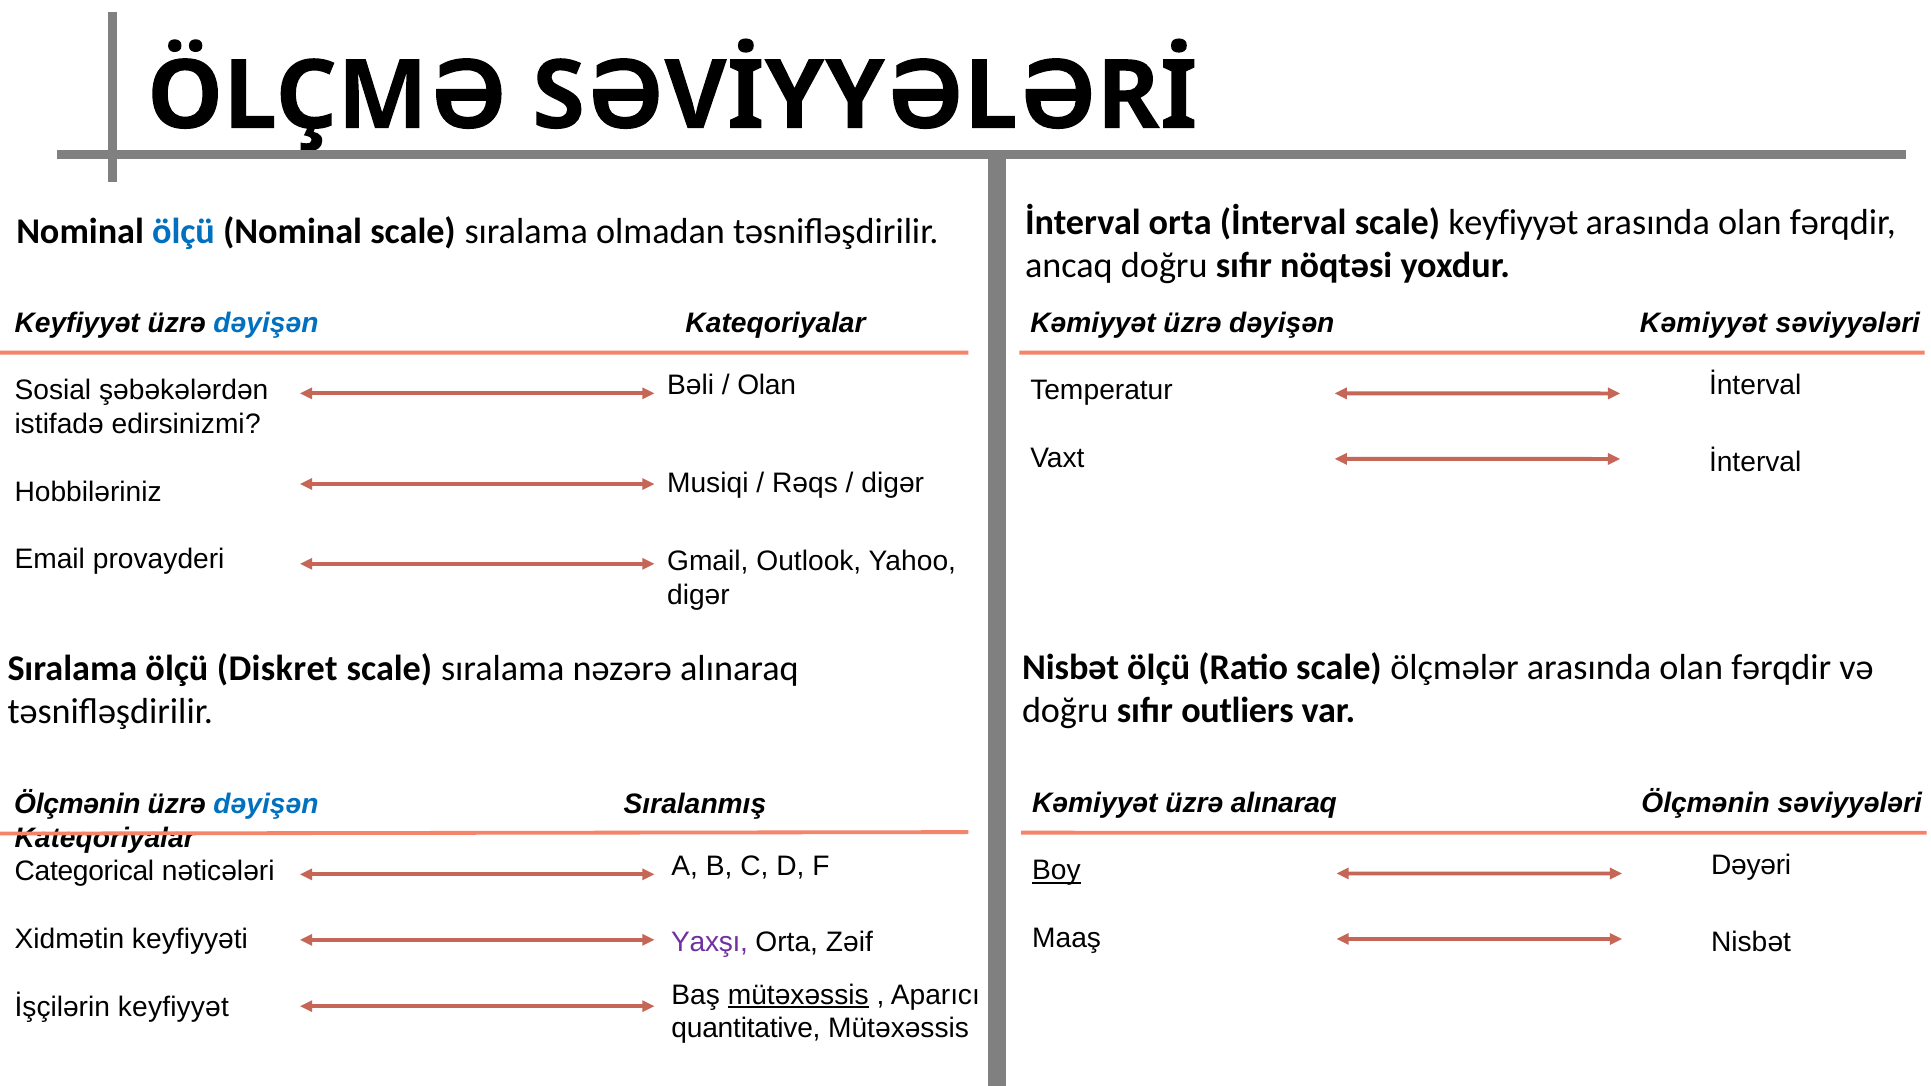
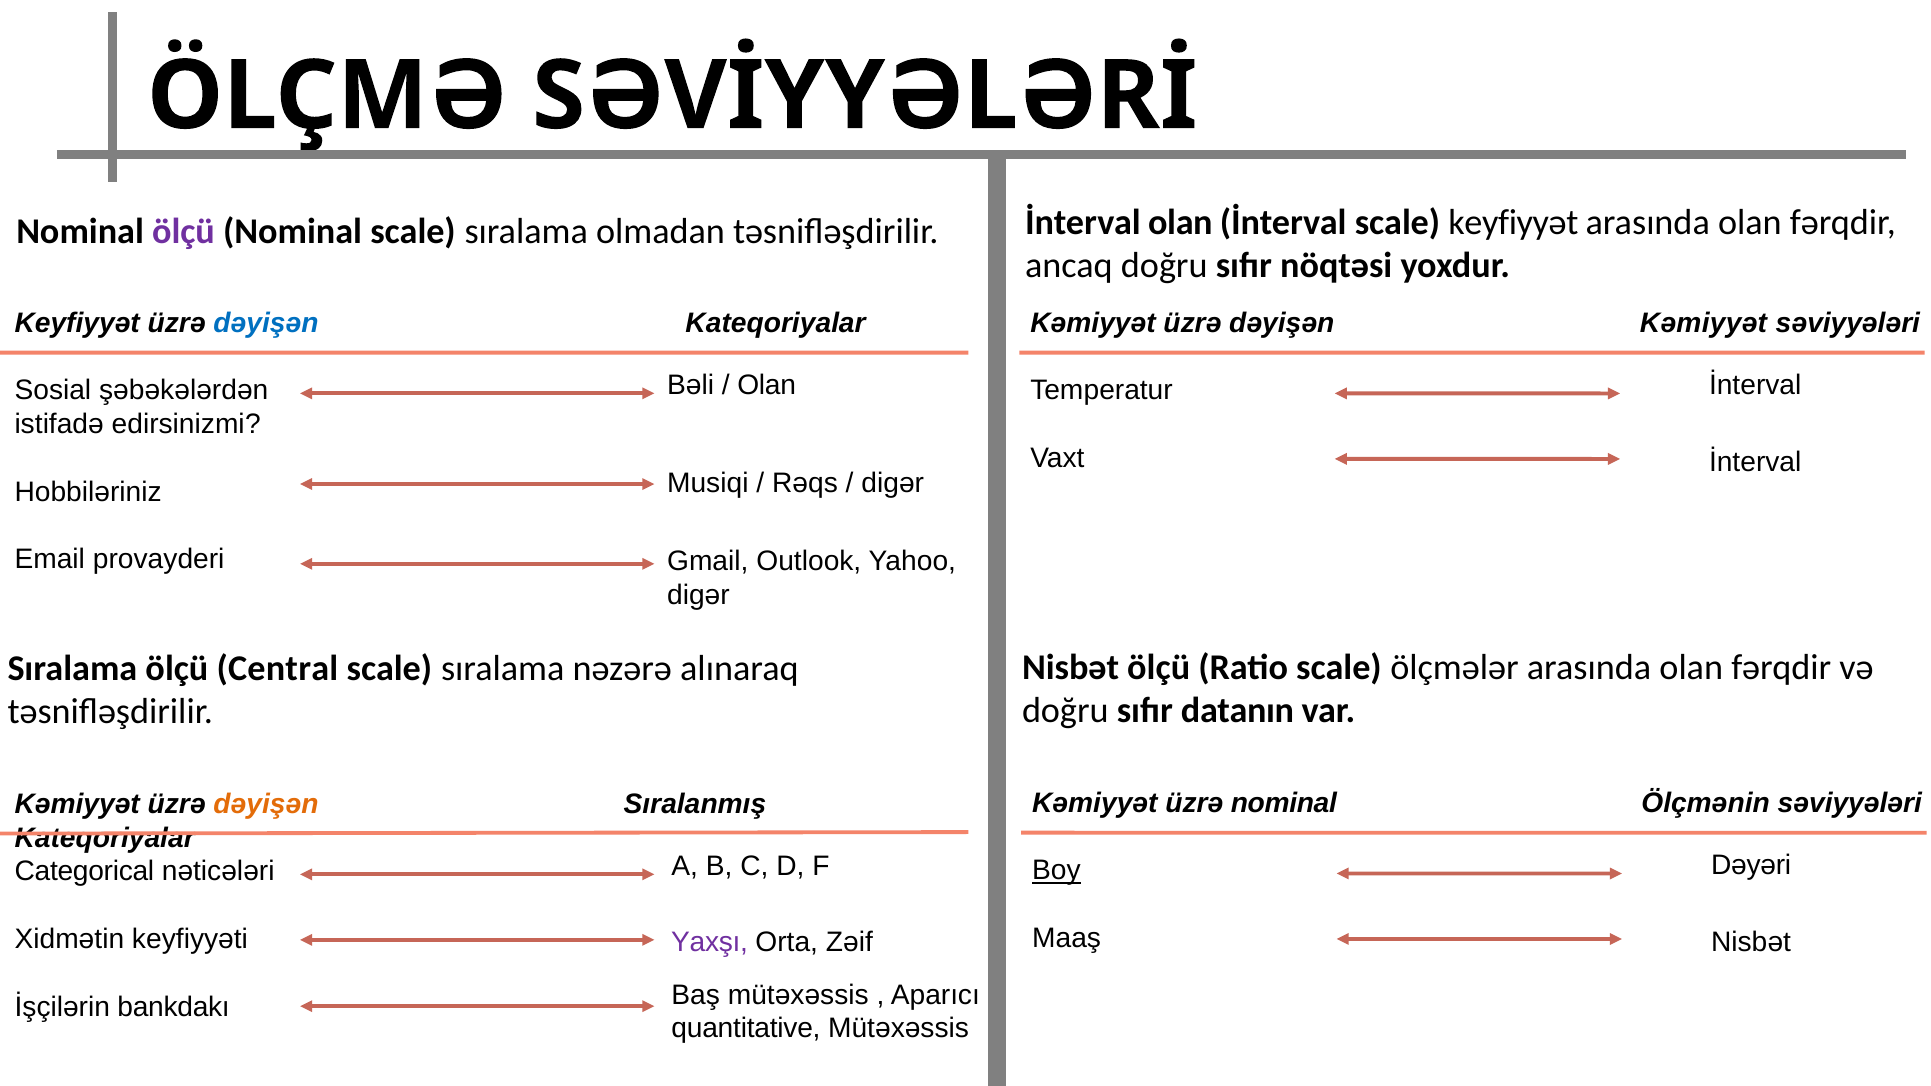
İnterval orta: orta -> olan
ölçü at (183, 232) colour: blue -> purple
Diskret: Diskret -> Central
outliers: outliers -> datanın
üzrə alınaraq: alınaraq -> nominal
Ölçmənin at (77, 805): Ölçmənin -> Kəmiyyət
dəyişən at (266, 805) colour: blue -> orange
mütəxəssis at (798, 995) underline: present -> none
İşçilərin keyfiyyət: keyfiyyət -> bankdakı
